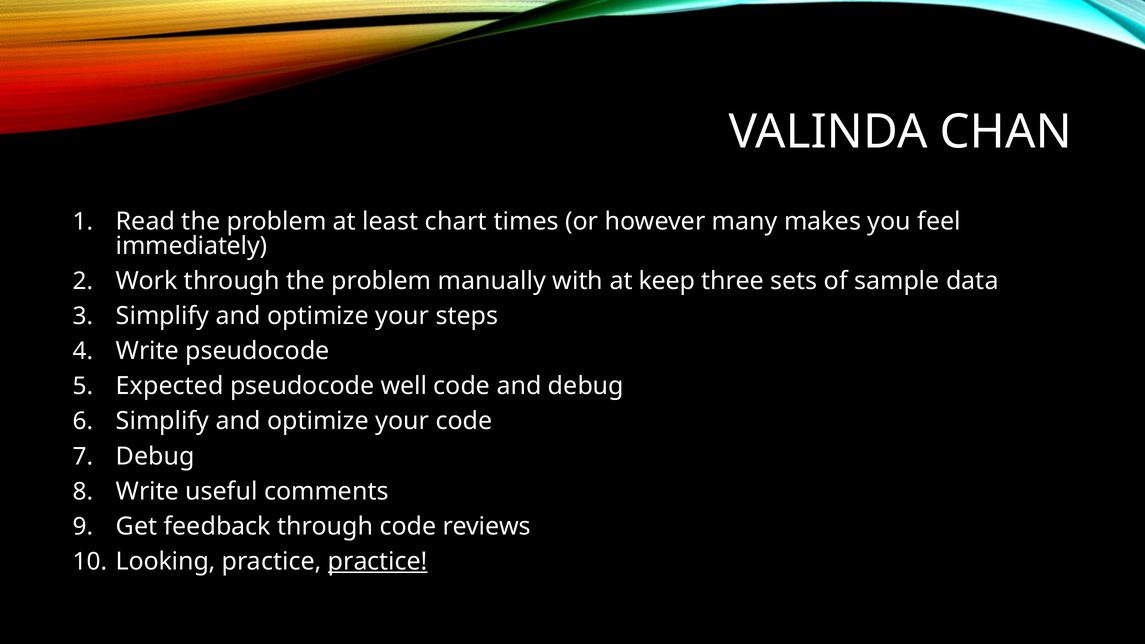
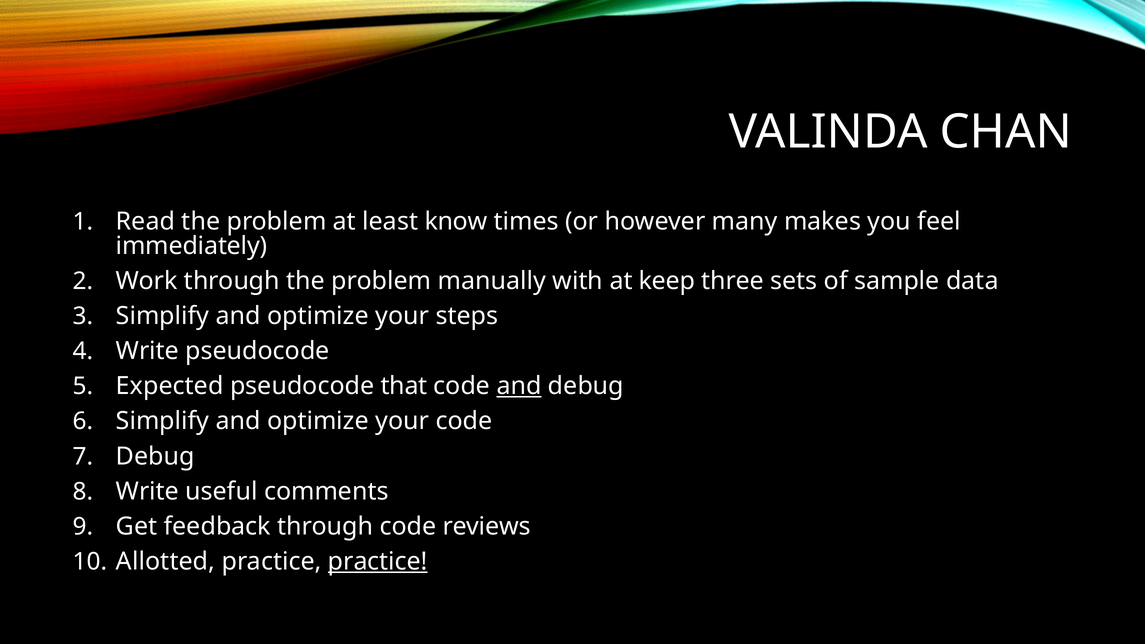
chart: chart -> know
well: well -> that
and at (519, 386) underline: none -> present
Looking: Looking -> Allotted
